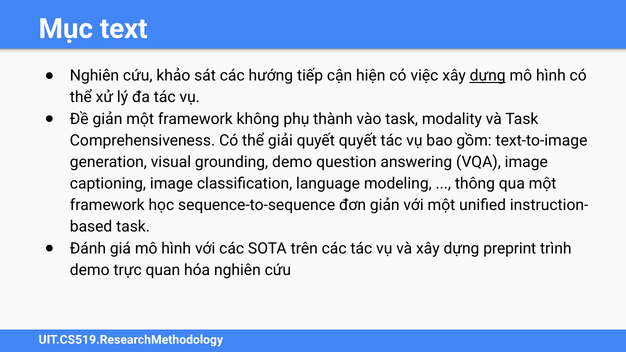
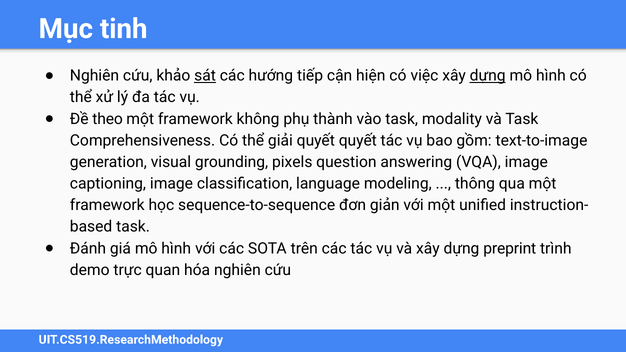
text: text -> tinh
sát underline: none -> present
Đề giản: giản -> theo
grounding demo: demo -> pixels
